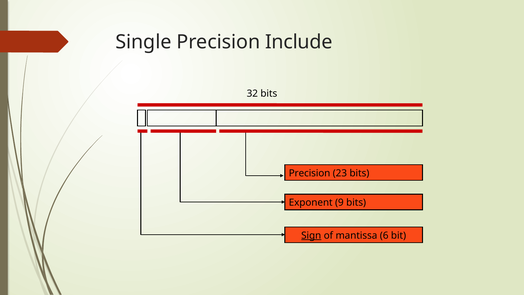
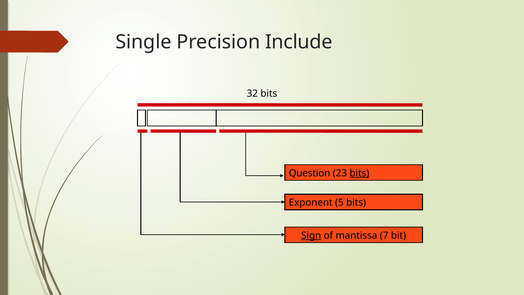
Precision at (310, 173): Precision -> Question
bits at (359, 173) underline: none -> present
9: 9 -> 5
6: 6 -> 7
